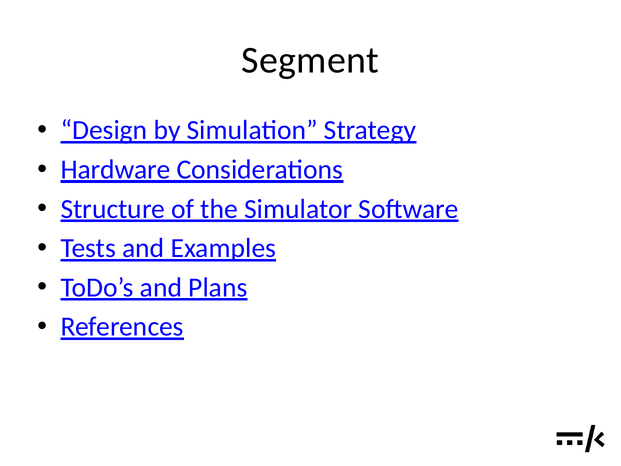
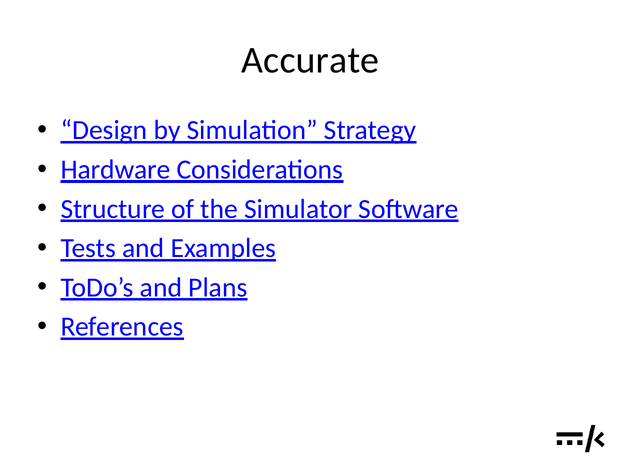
Segment: Segment -> Accurate
